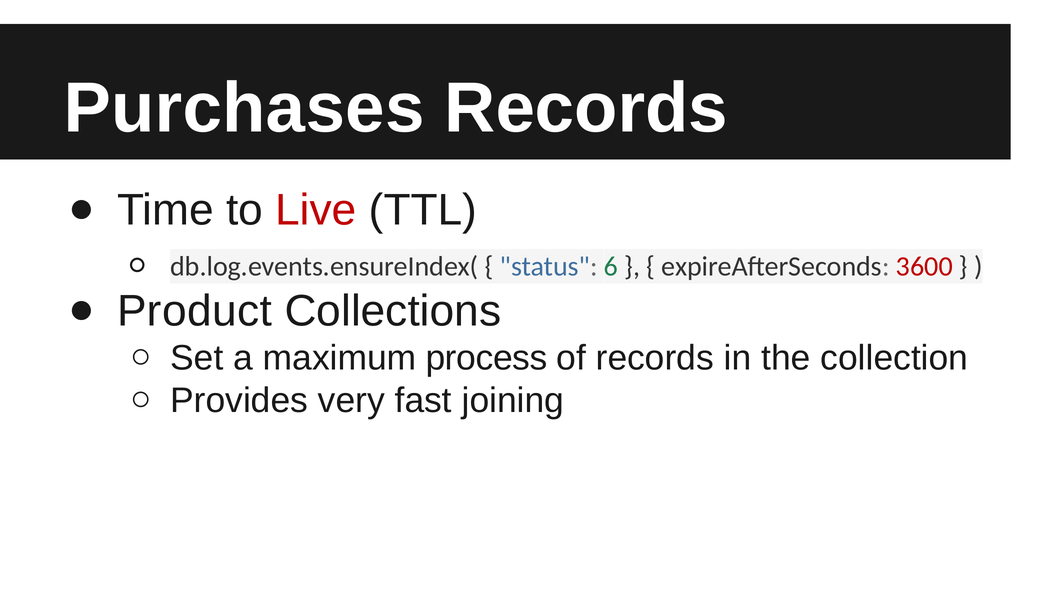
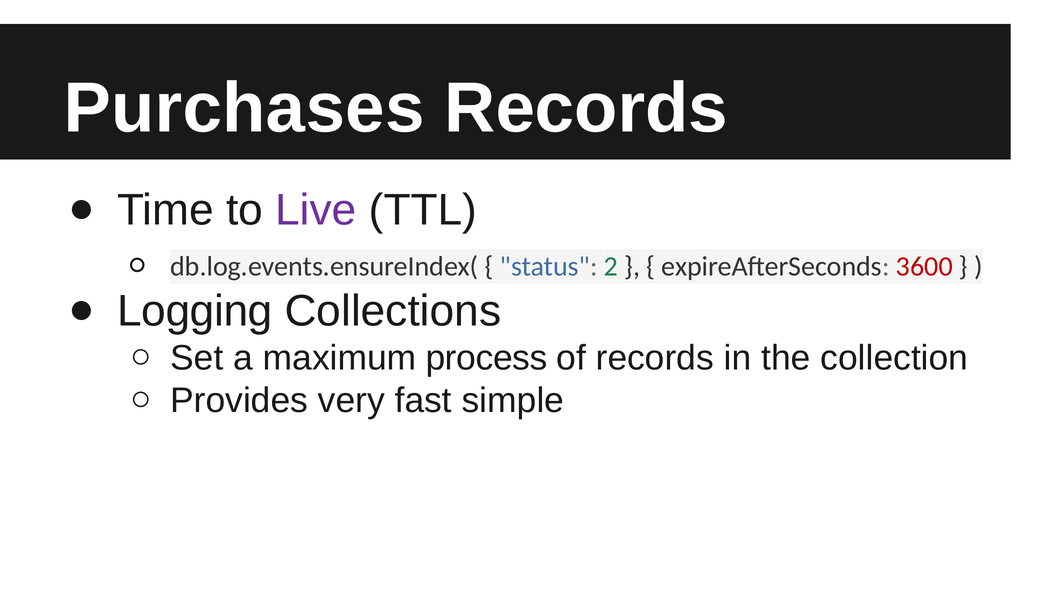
Live colour: red -> purple
6: 6 -> 2
Product: Product -> Logging
joining: joining -> simple
